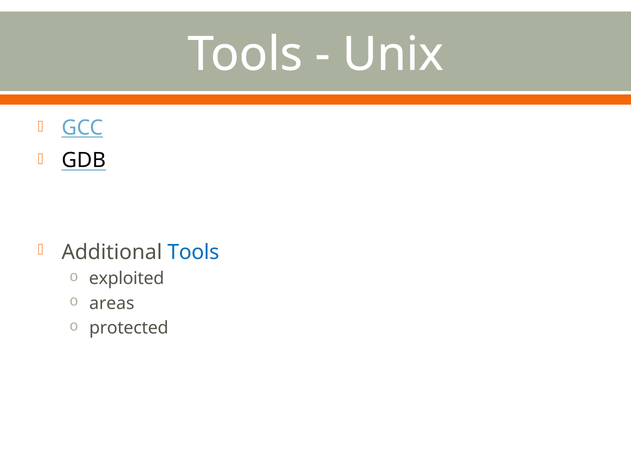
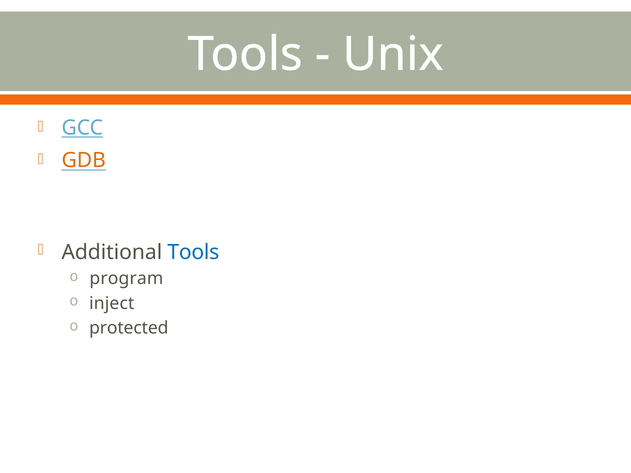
GDB colour: black -> orange
exploited: exploited -> program
areas: areas -> inject
